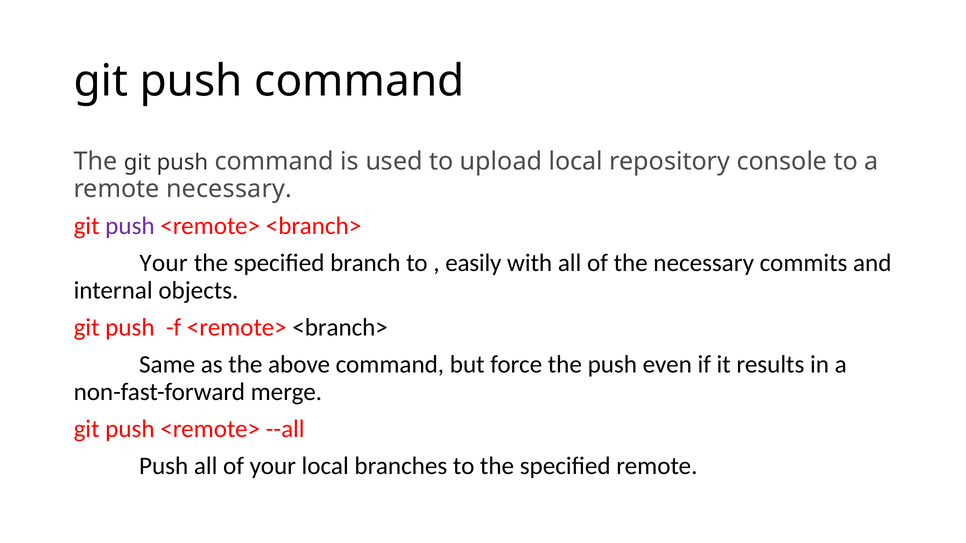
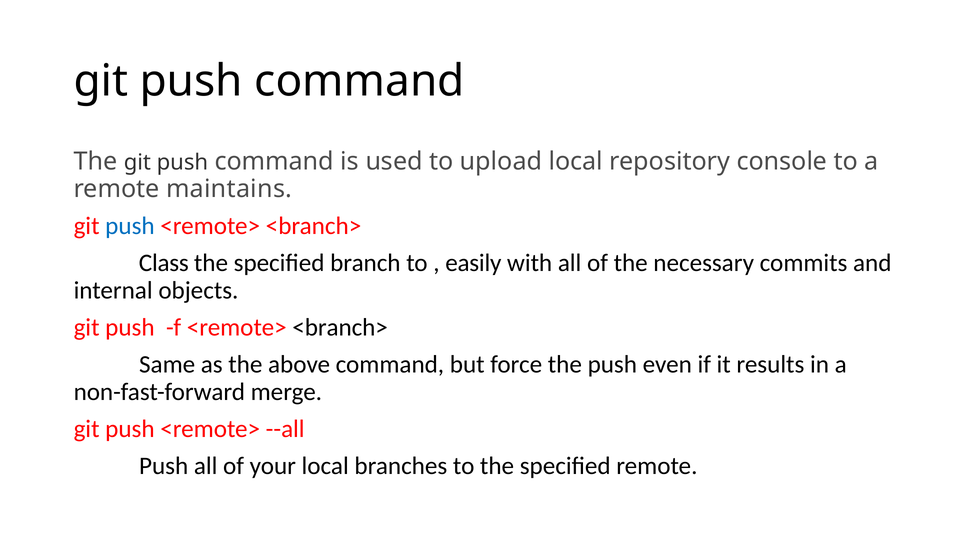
remote necessary: necessary -> maintains
push at (130, 226) colour: purple -> blue
Your at (164, 263): Your -> Class
